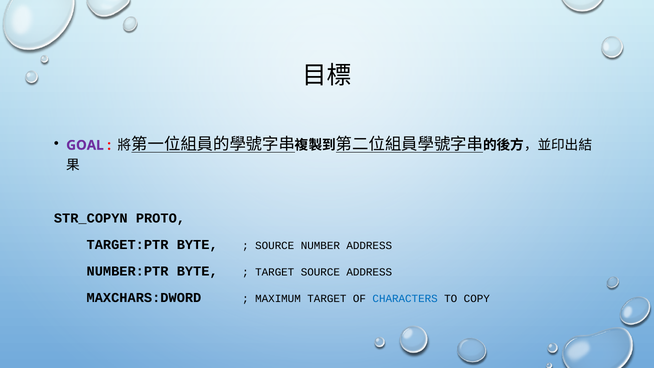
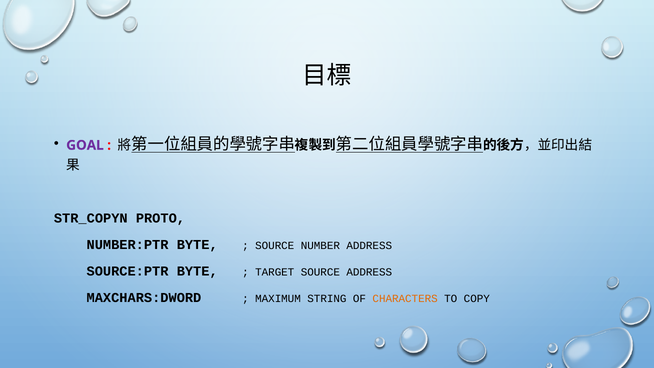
TARGET:PTR: TARGET:PTR -> NUMBER:PTR
NUMBER:PTR: NUMBER:PTR -> SOURCE:PTR
MAXIMUM TARGET: TARGET -> STRING
CHARACTERS colour: blue -> orange
